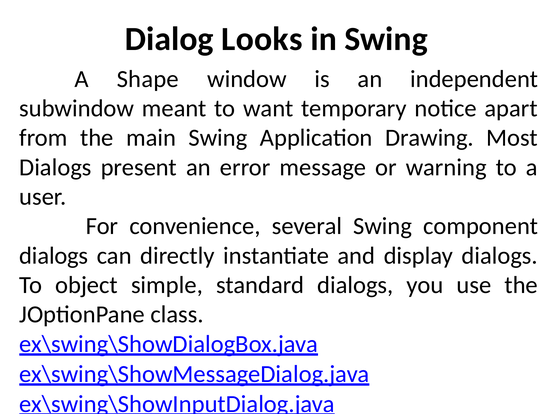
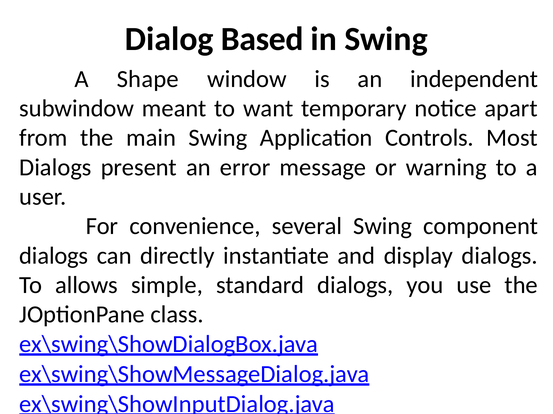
Looks: Looks -> Based
Drawing: Drawing -> Controls
object: object -> allows
